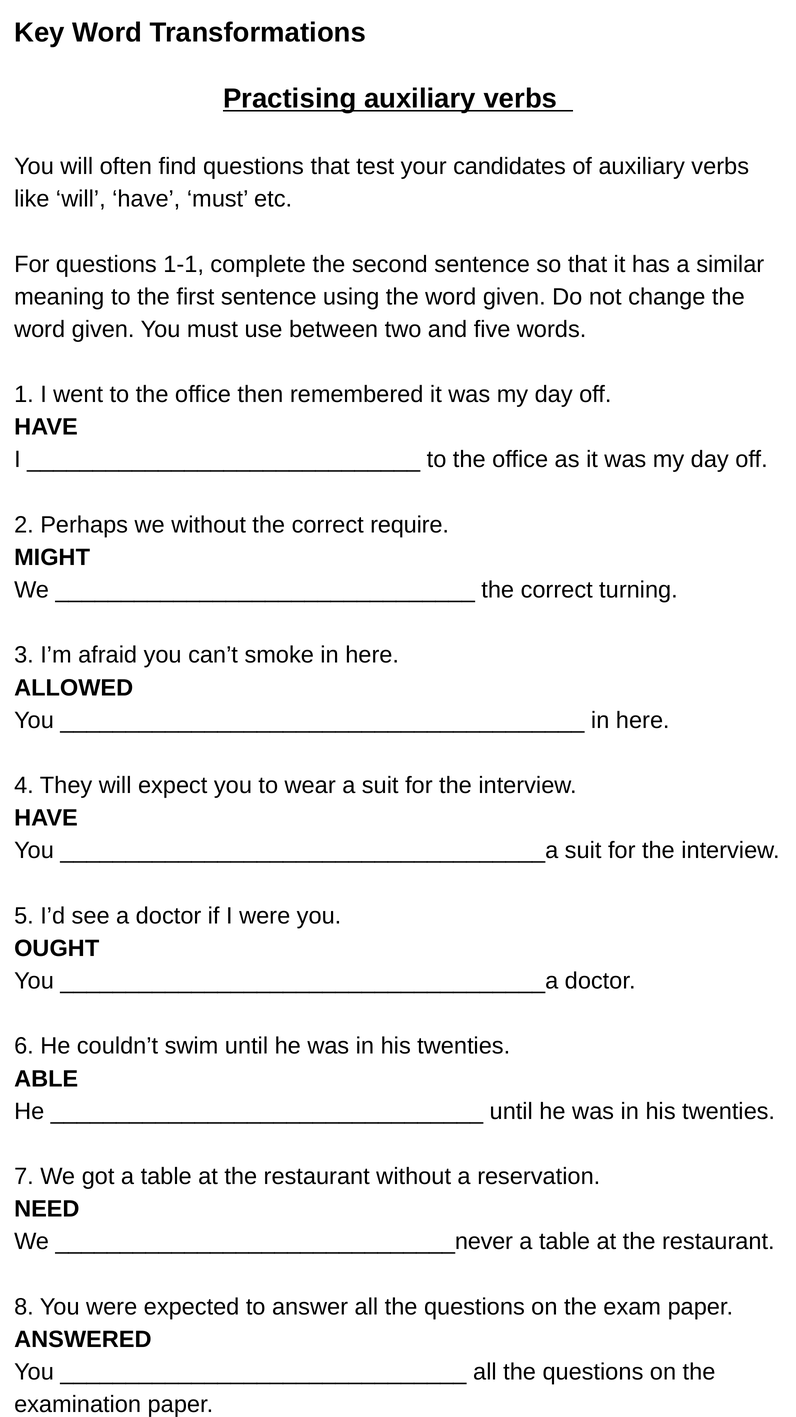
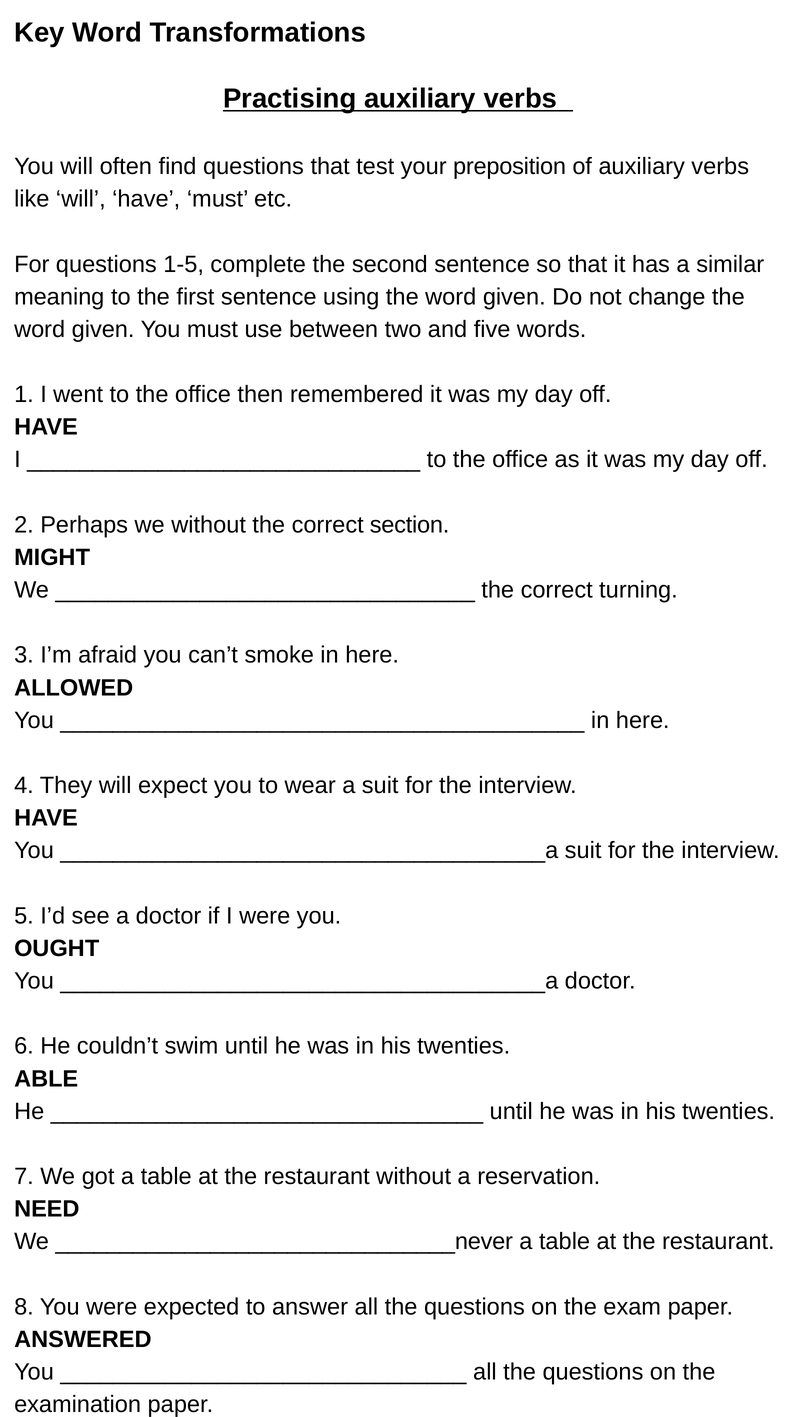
candidates: candidates -> preposition
1-1: 1-1 -> 1-5
require: require -> section
